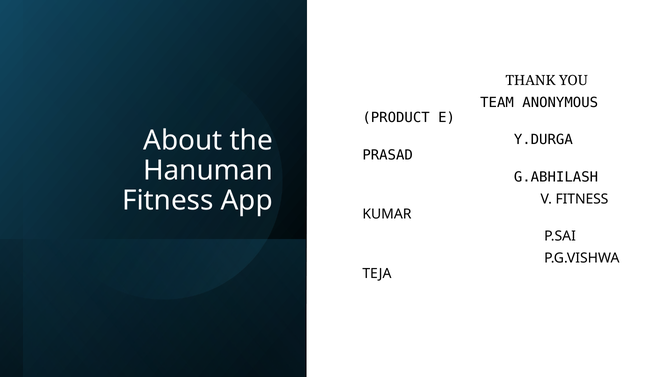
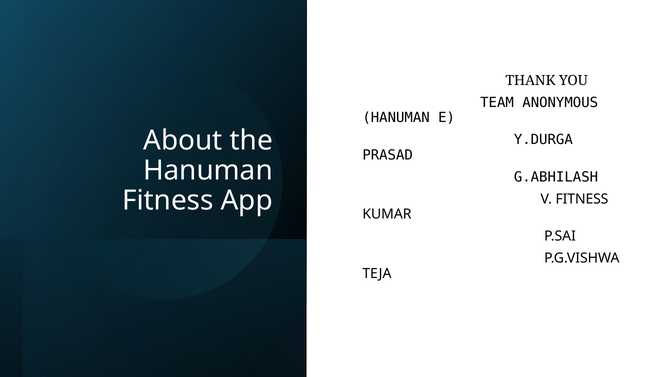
PRODUCT at (396, 118): PRODUCT -> HANUMAN
